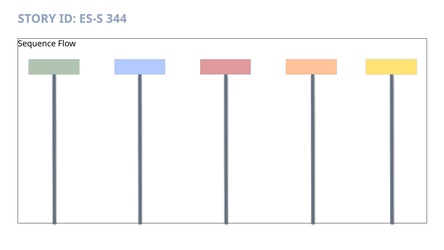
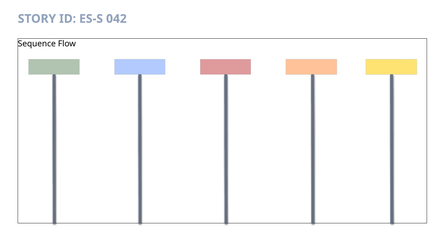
344: 344 -> 042
